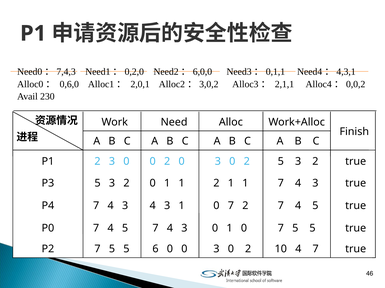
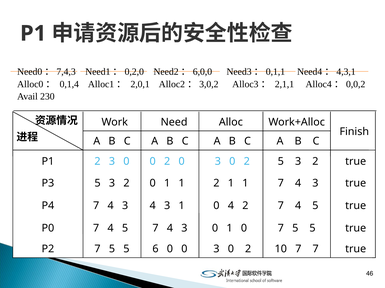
0,6,0: 0,6,0 -> 0,1,4
7 at (231, 206): 7 -> 4
10 4: 4 -> 7
